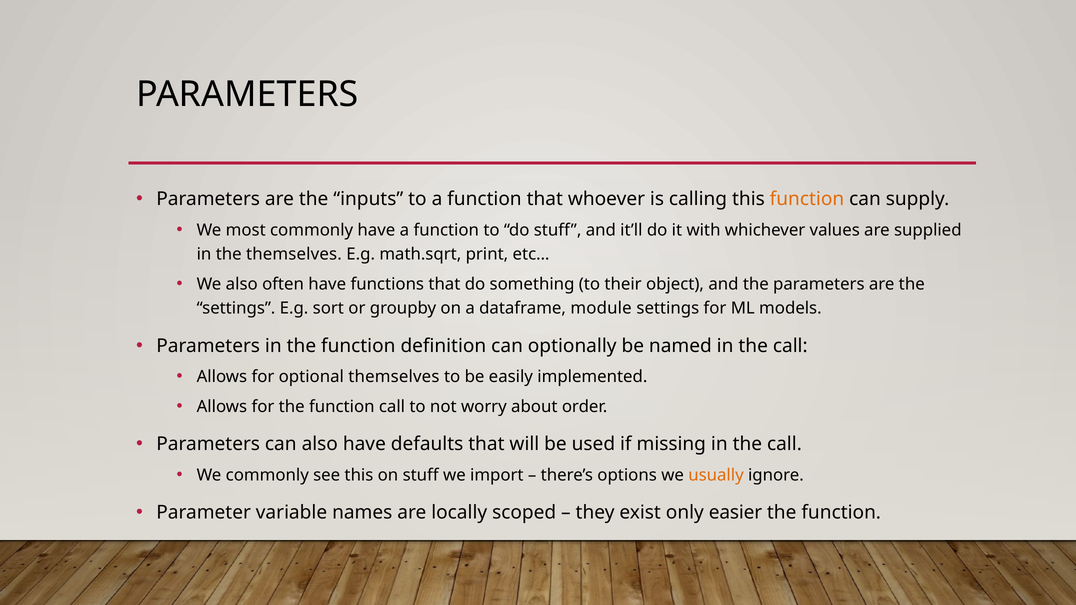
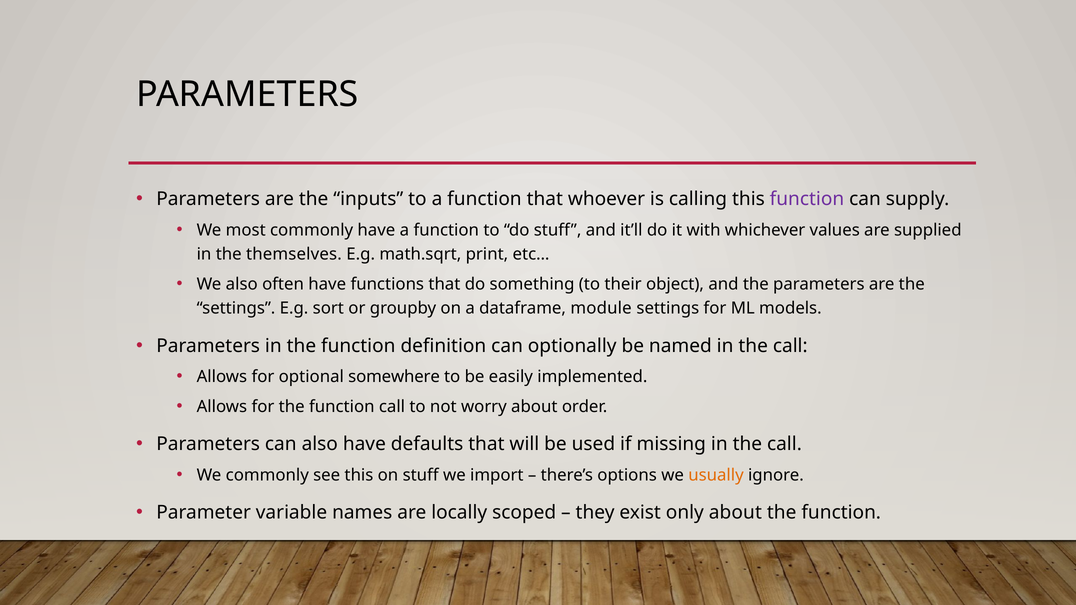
function at (807, 199) colour: orange -> purple
optional themselves: themselves -> somewhere
only easier: easier -> about
